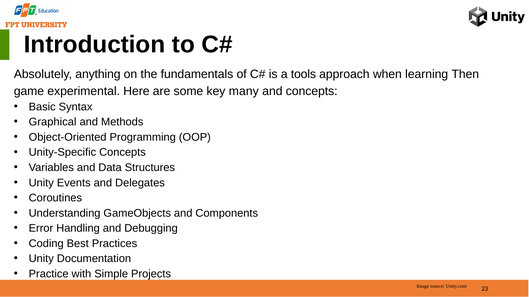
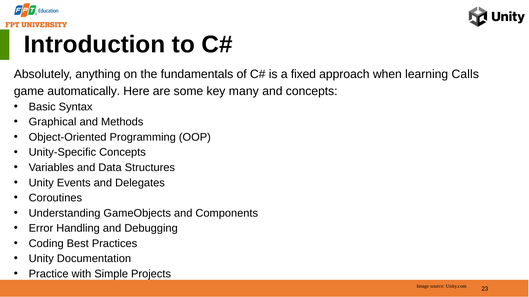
tools: tools -> fixed
Then: Then -> Calls
experimental: experimental -> automatically
